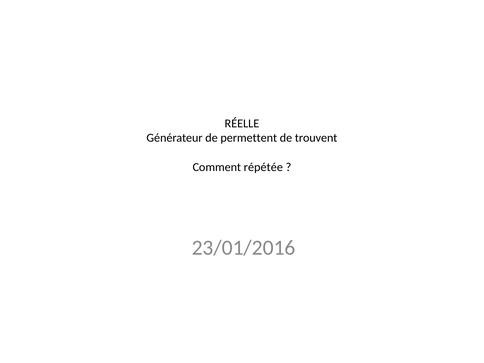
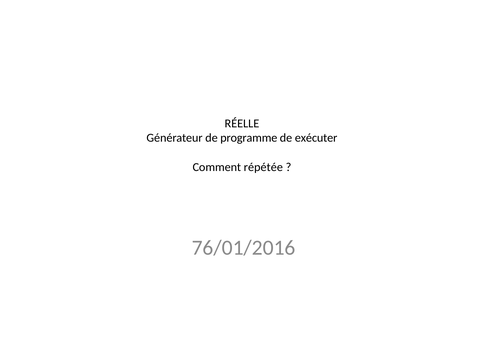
permettent: permettent -> programme
trouvent: trouvent -> exécuter
23/01/2016: 23/01/2016 -> 76/01/2016
